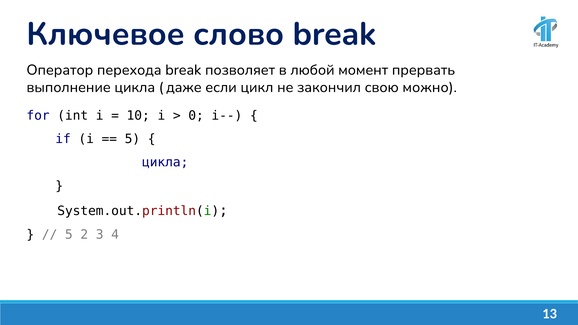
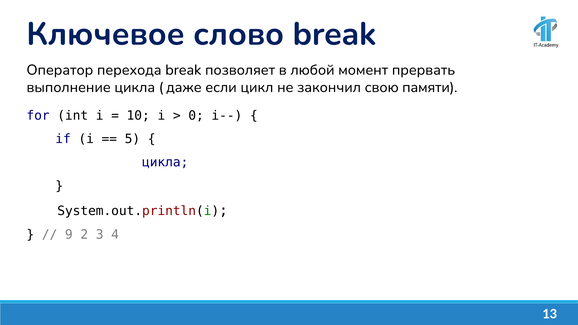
можно: можно -> памяти
5 at (69, 235): 5 -> 9
